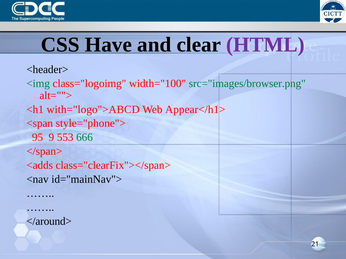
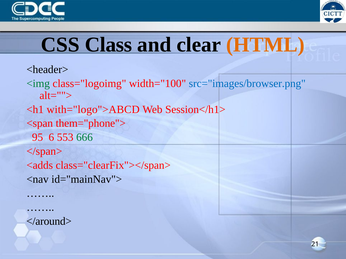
Have: Have -> Class
HTML colour: purple -> orange
src="images/browser.png colour: green -> blue
Appear</h1>: Appear</h1> -> Session</h1>
style="phone">: style="phone"> -> them="phone">
9: 9 -> 6
